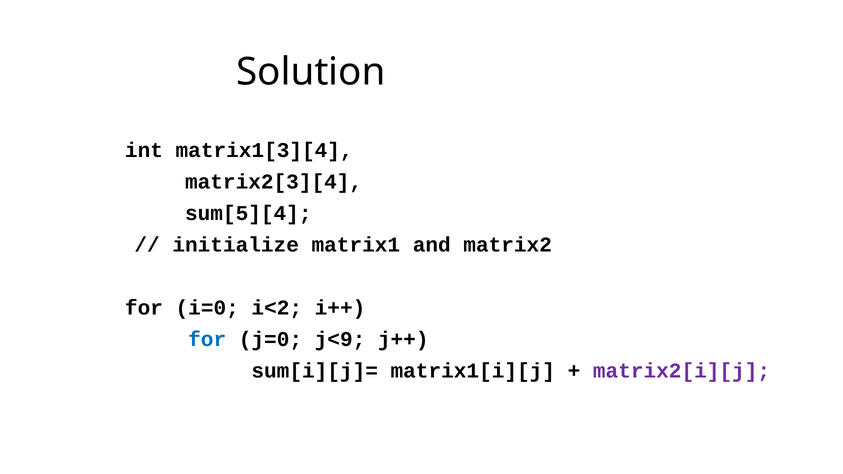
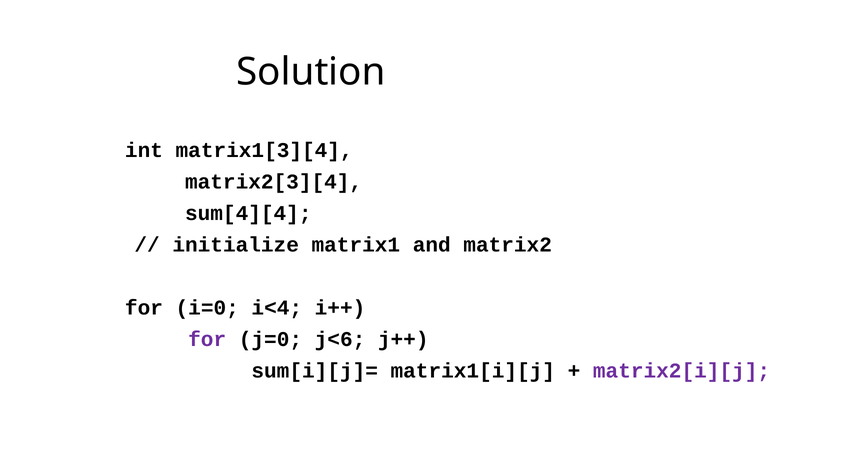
sum[5][4: sum[5][4 -> sum[4][4
i<2: i<2 -> i<4
for at (207, 340) colour: blue -> purple
j<9: j<9 -> j<6
